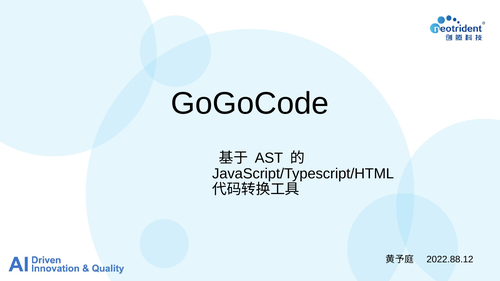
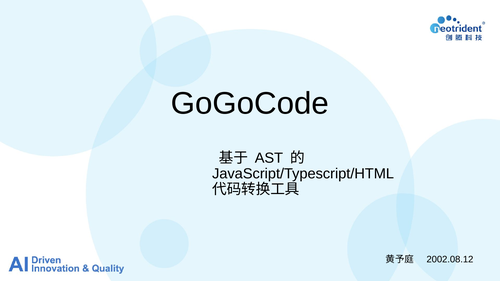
2022.88.12: 2022.88.12 -> 2002.08.12
